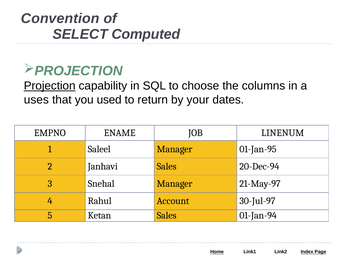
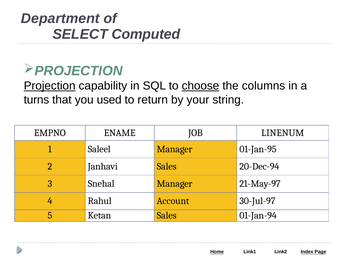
Convention: Convention -> Department
choose underline: none -> present
uses: uses -> turns
dates: dates -> string
